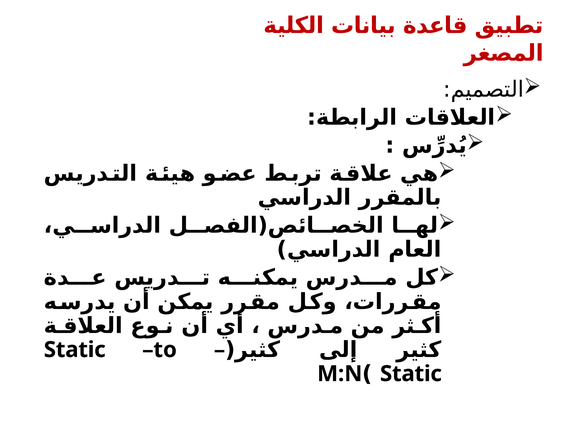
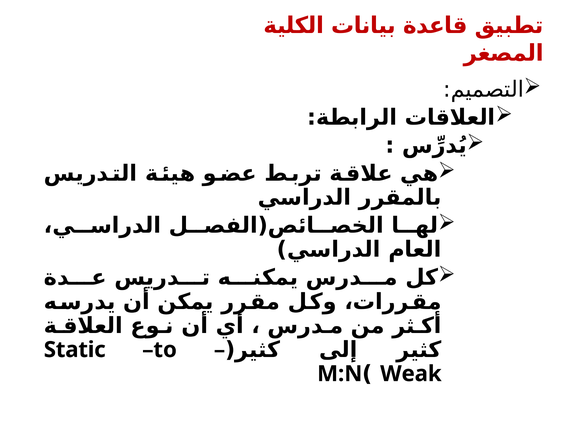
Static at (411, 374): Static -> Weak
